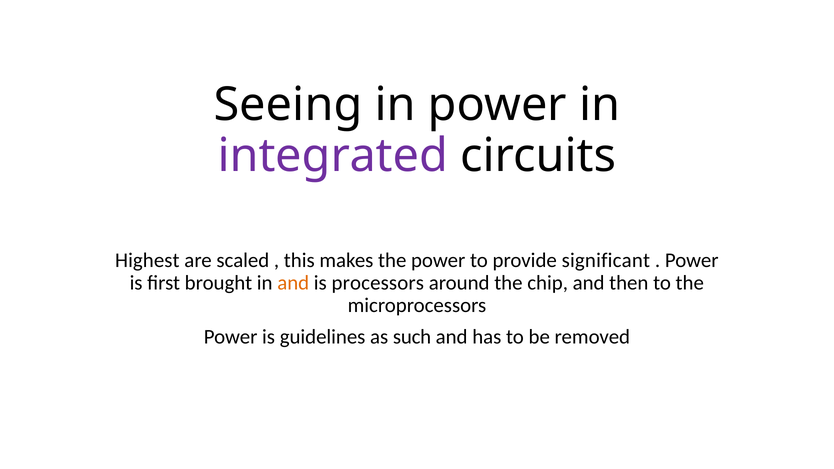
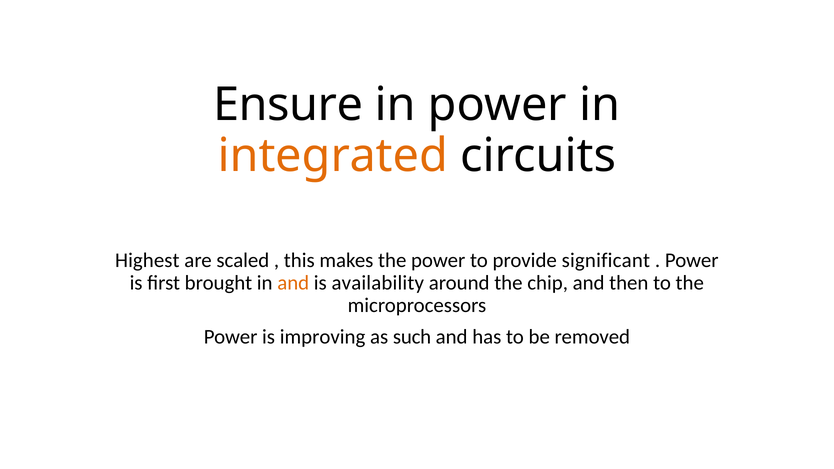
Seeing: Seeing -> Ensure
integrated colour: purple -> orange
processors: processors -> availability
guidelines: guidelines -> improving
